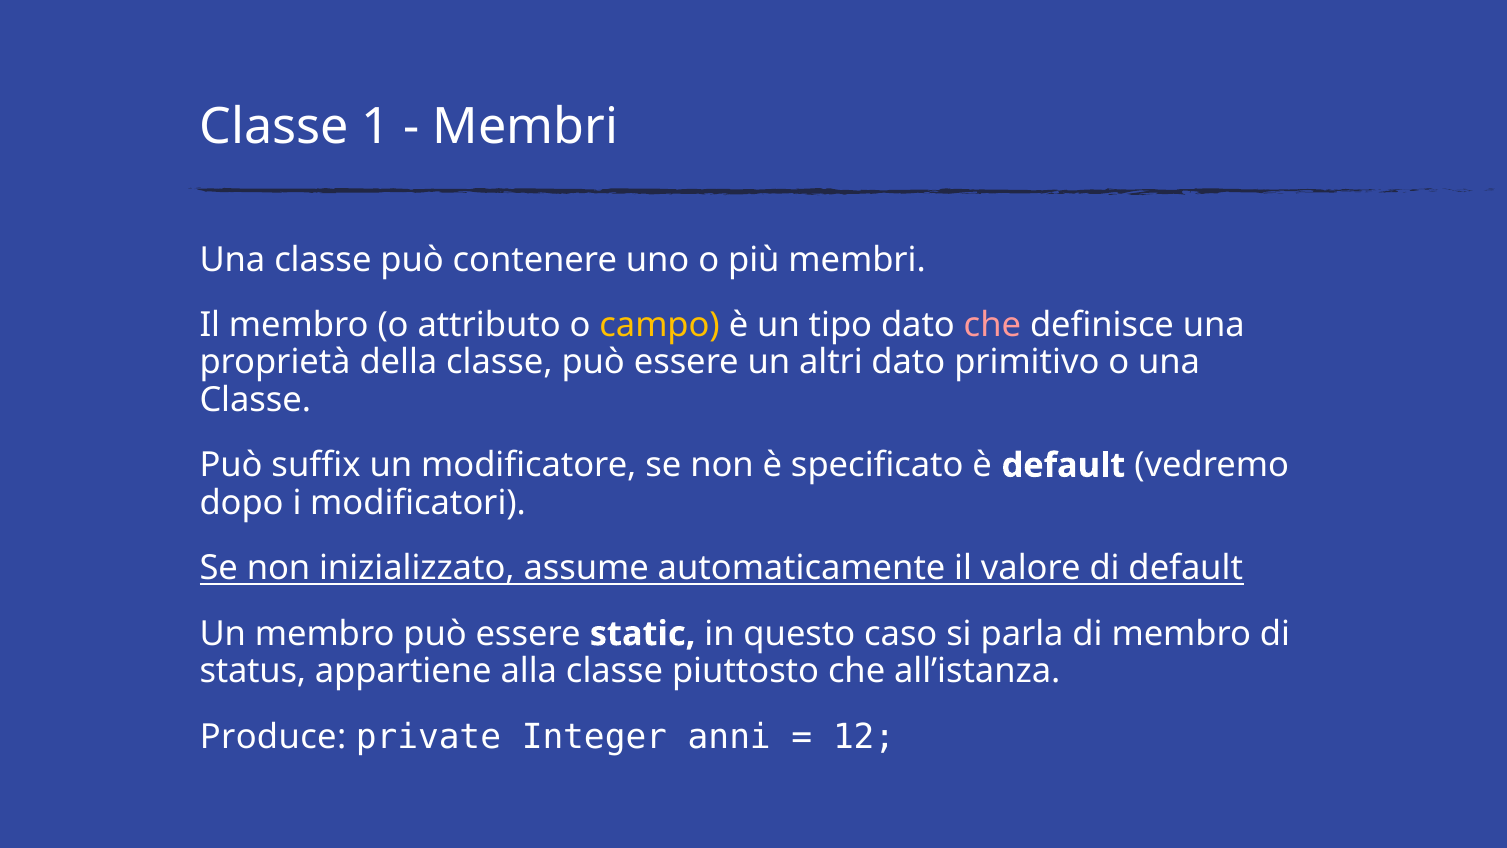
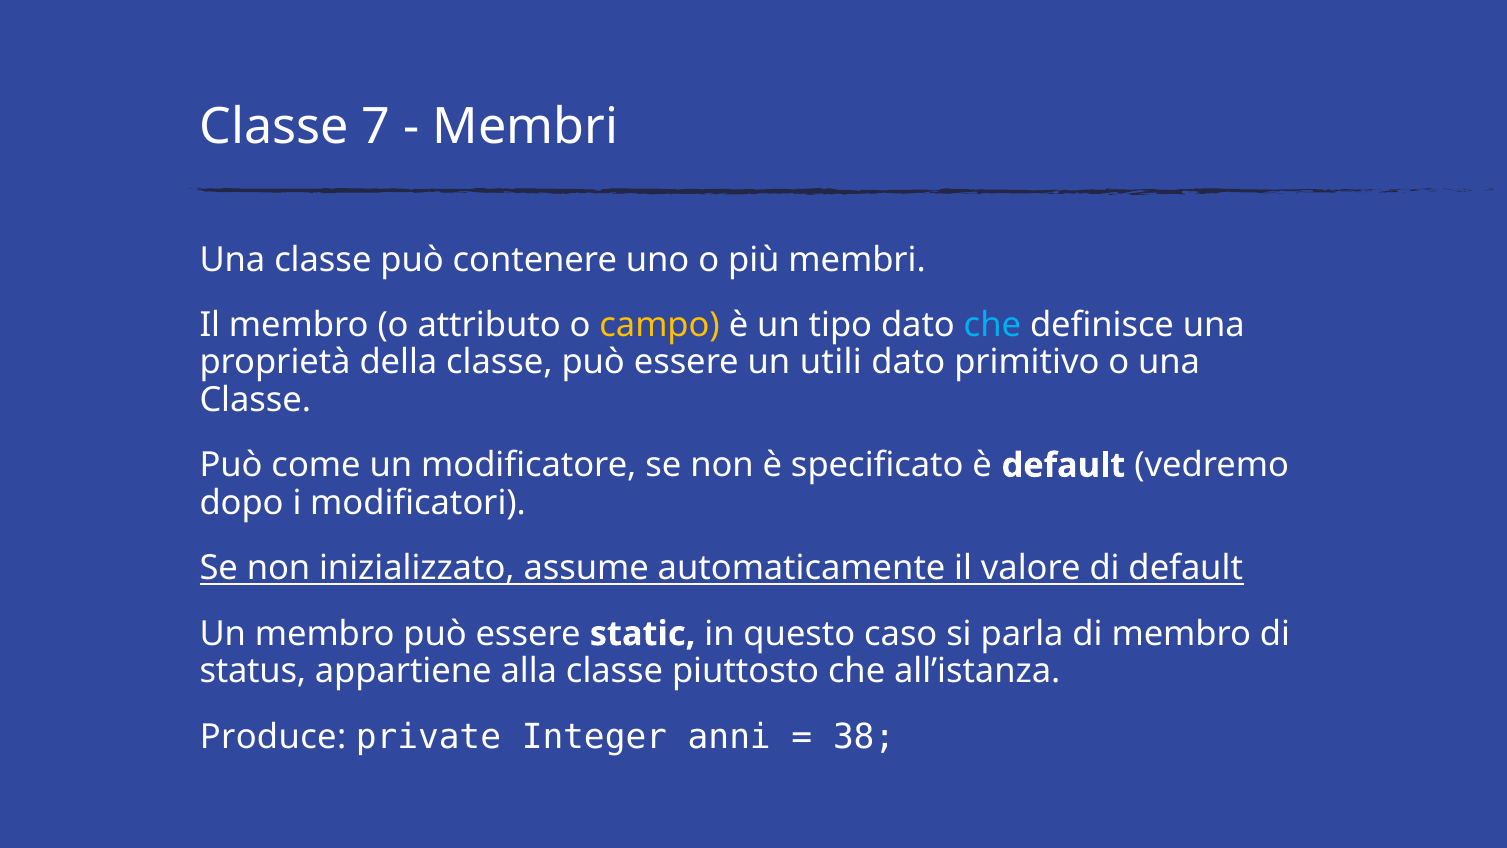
1: 1 -> 7
che at (992, 325) colour: pink -> light blue
altri: altri -> utili
suffix: suffix -> come
12: 12 -> 38
